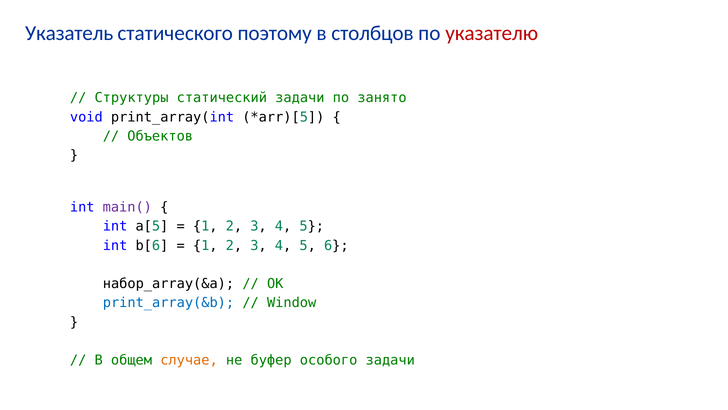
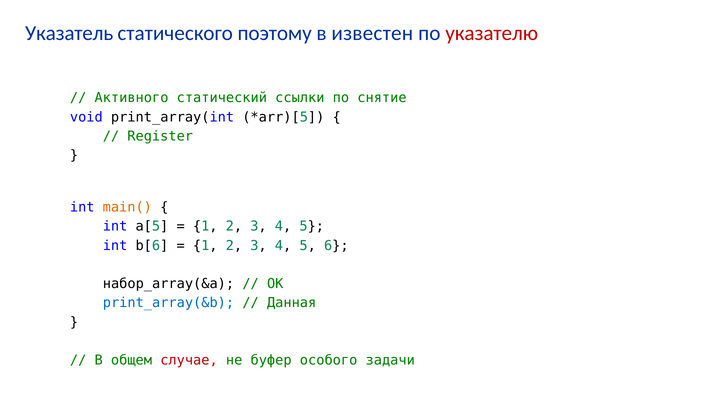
столбцов: столбцов -> известен
Структуры: Структуры -> Активного
статический задачи: задачи -> ссылки
занято: занято -> снятие
Объектов: Объектов -> Register
main( colour: purple -> orange
Window: Window -> Данная
случае colour: orange -> red
